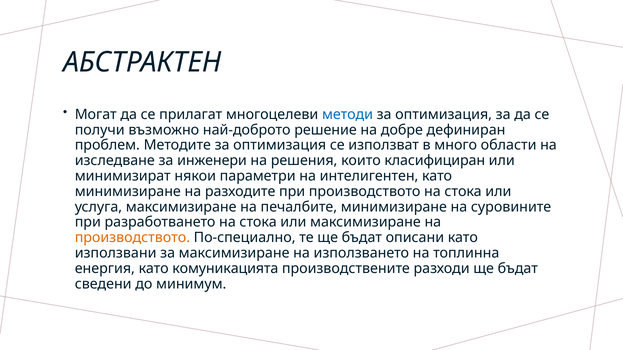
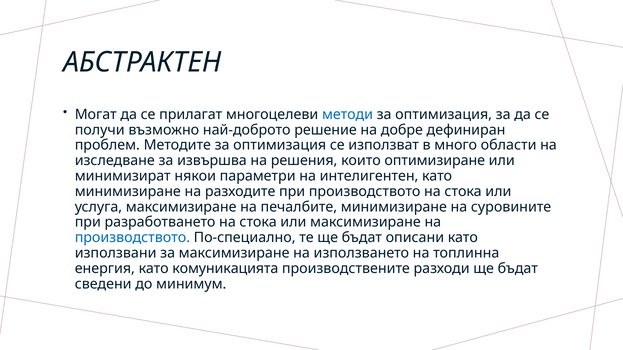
инженери: инженери -> извършва
класифициран: класифициран -> оптимизиране
производството at (132, 238) colour: orange -> blue
